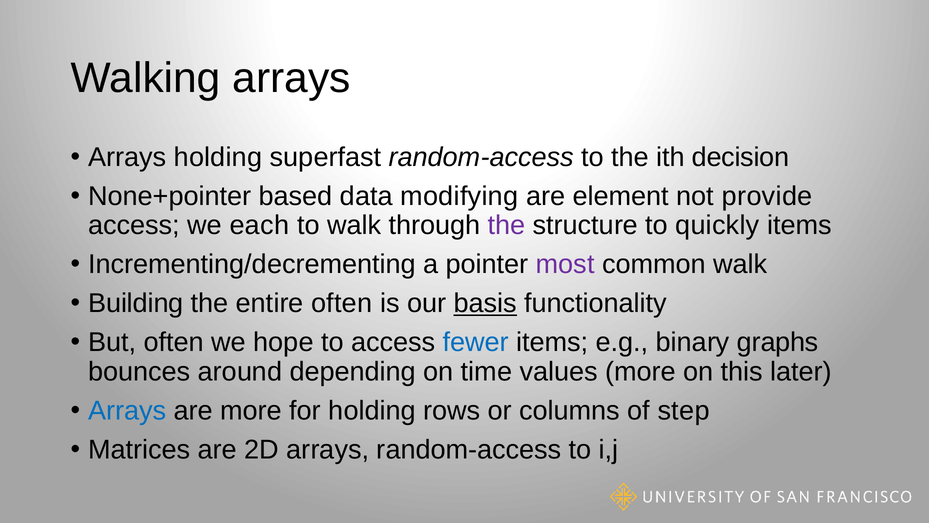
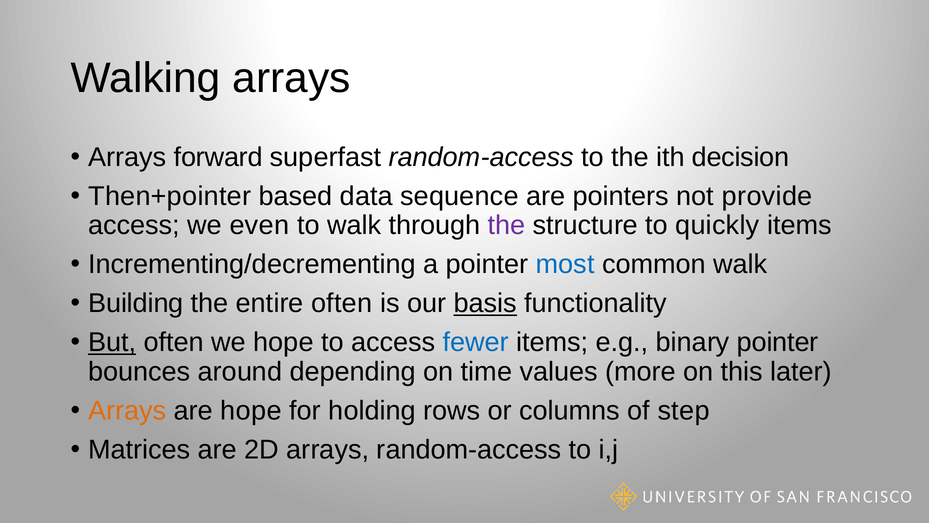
Arrays holding: holding -> forward
None+pointer: None+pointer -> Then+pointer
modifying: modifying -> sequence
element: element -> pointers
each: each -> even
most colour: purple -> blue
But underline: none -> present
binary graphs: graphs -> pointer
Arrays at (127, 410) colour: blue -> orange
are more: more -> hope
